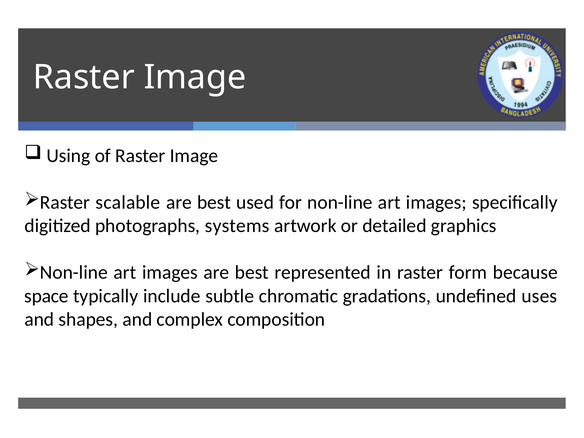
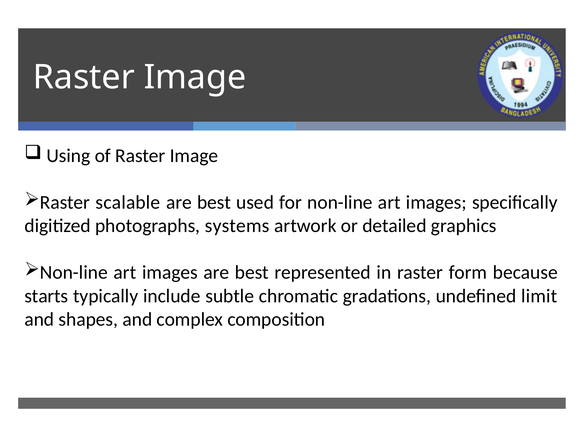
space: space -> starts
uses: uses -> limit
